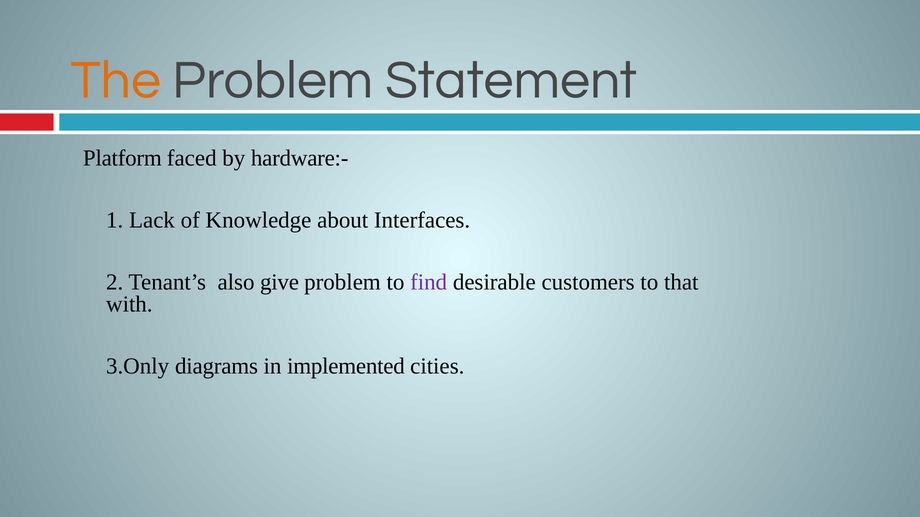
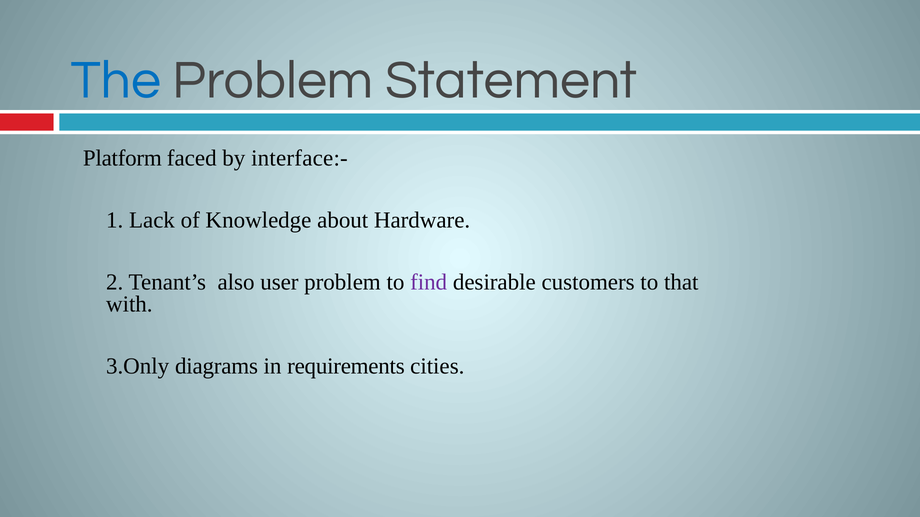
The colour: orange -> blue
hardware:-: hardware:- -> interface:-
Interfaces: Interfaces -> Hardware
give: give -> user
implemented: implemented -> requirements
